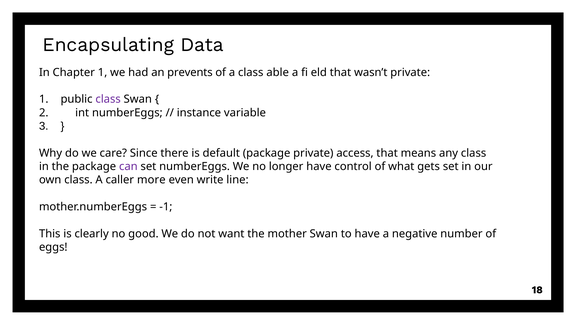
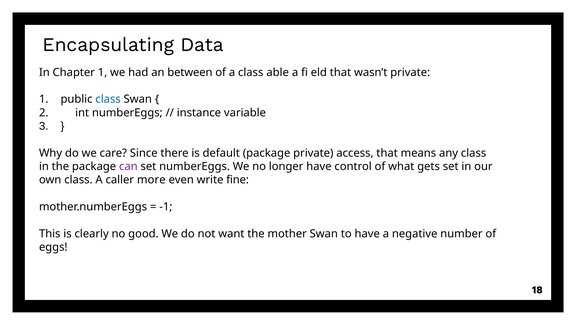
prevents: prevents -> between
class at (108, 99) colour: purple -> blue
line: line -> fine
